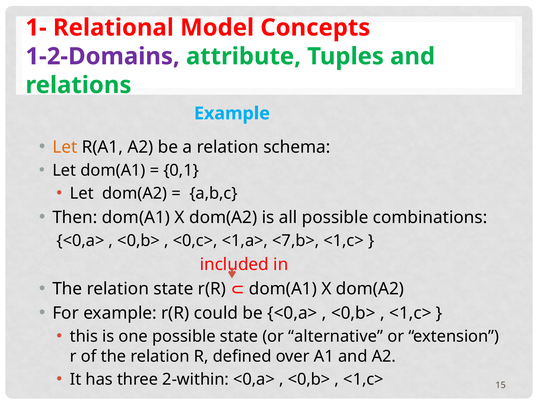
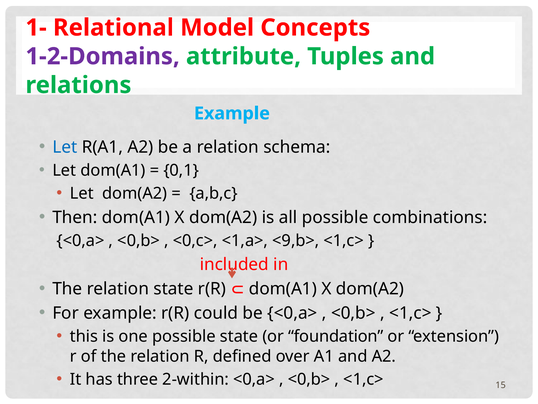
Let at (65, 147) colour: orange -> blue
<7,b>: <7,b> -> <9,b>
alternative: alternative -> foundation
